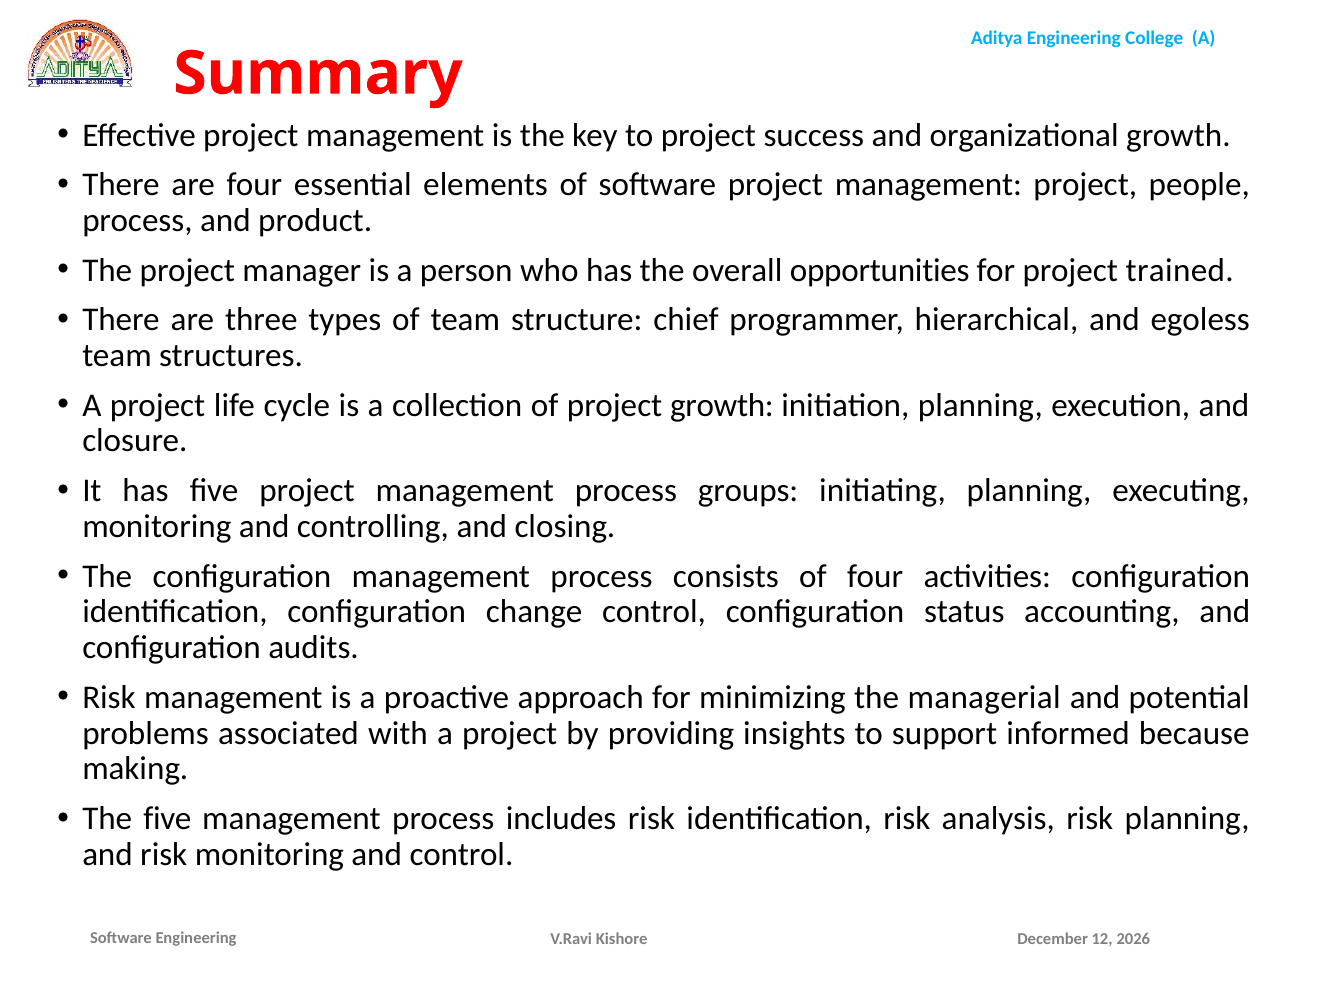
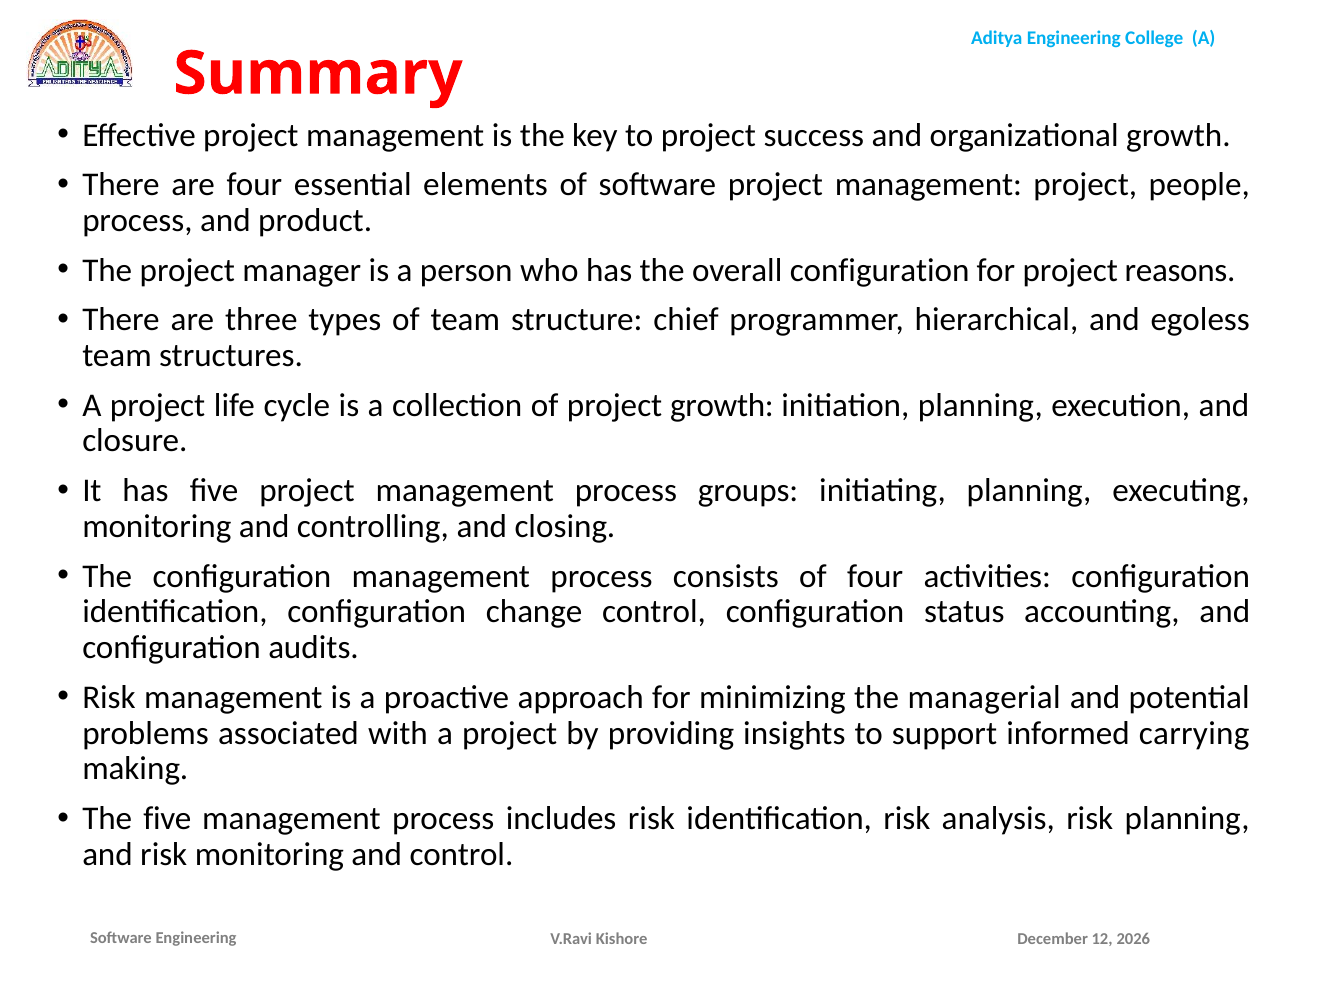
overall opportunities: opportunities -> configuration
trained: trained -> reasons
because: because -> carrying
